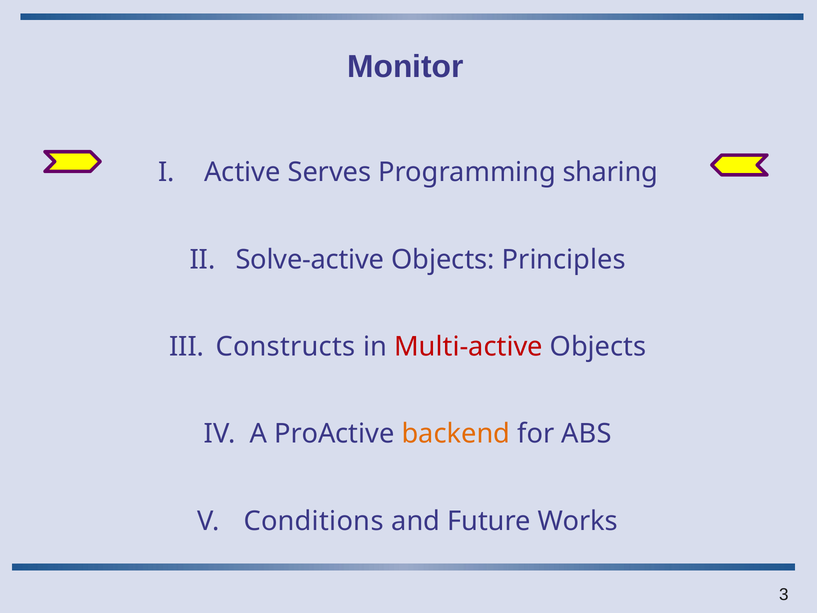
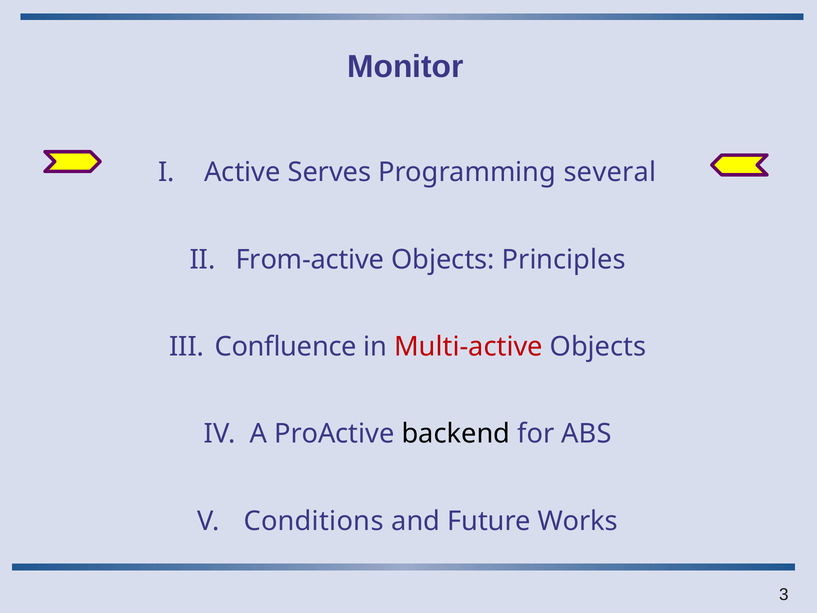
sharing: sharing -> several
Solve-active: Solve-active -> From-active
Constructs: Constructs -> Confluence
backend colour: orange -> black
